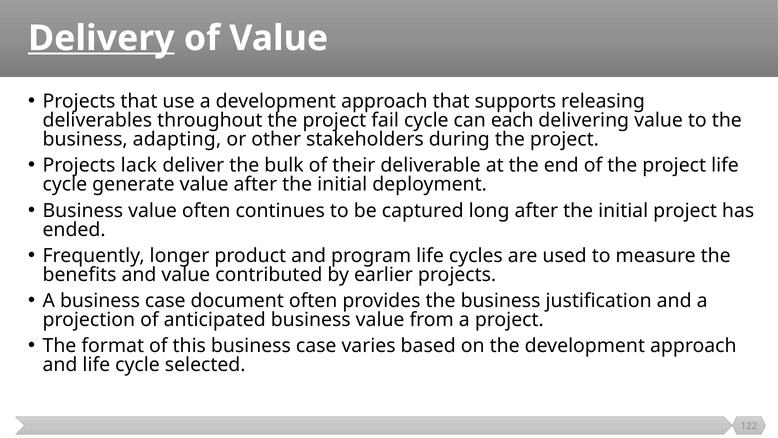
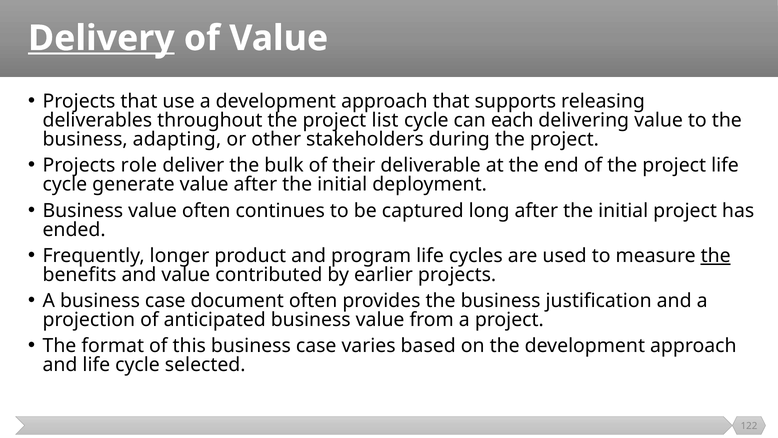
fail: fail -> list
lack: lack -> role
the at (716, 256) underline: none -> present
